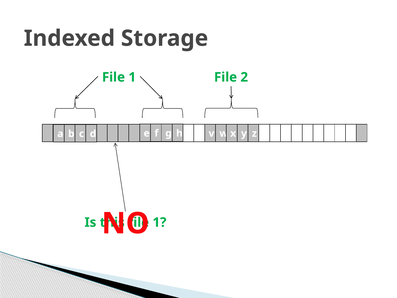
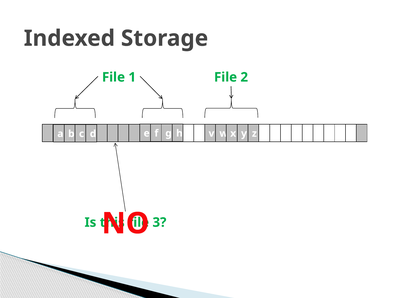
1 at (159, 222): 1 -> 3
